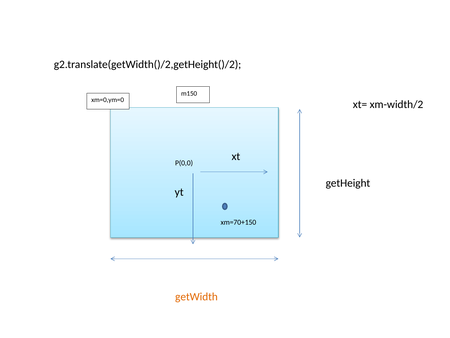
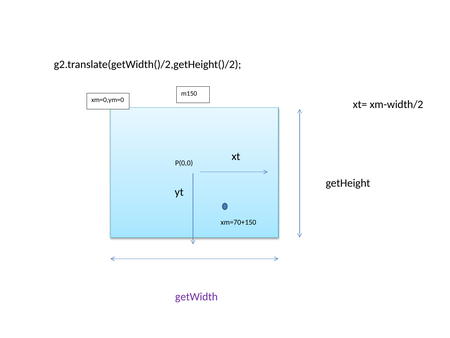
getWidth colour: orange -> purple
